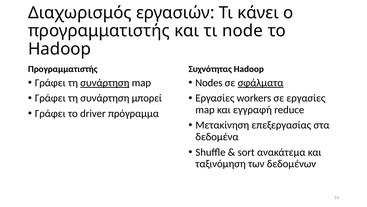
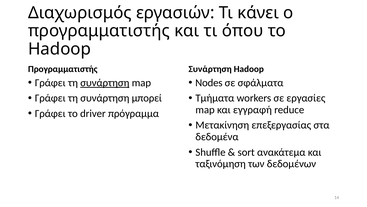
node: node -> όπου
Συχνότητας at (210, 69): Συχνότητας -> Συνάρτηση
σφάλματα underline: present -> none
Εργασίες at (215, 98): Εργασίες -> Τμήματα
